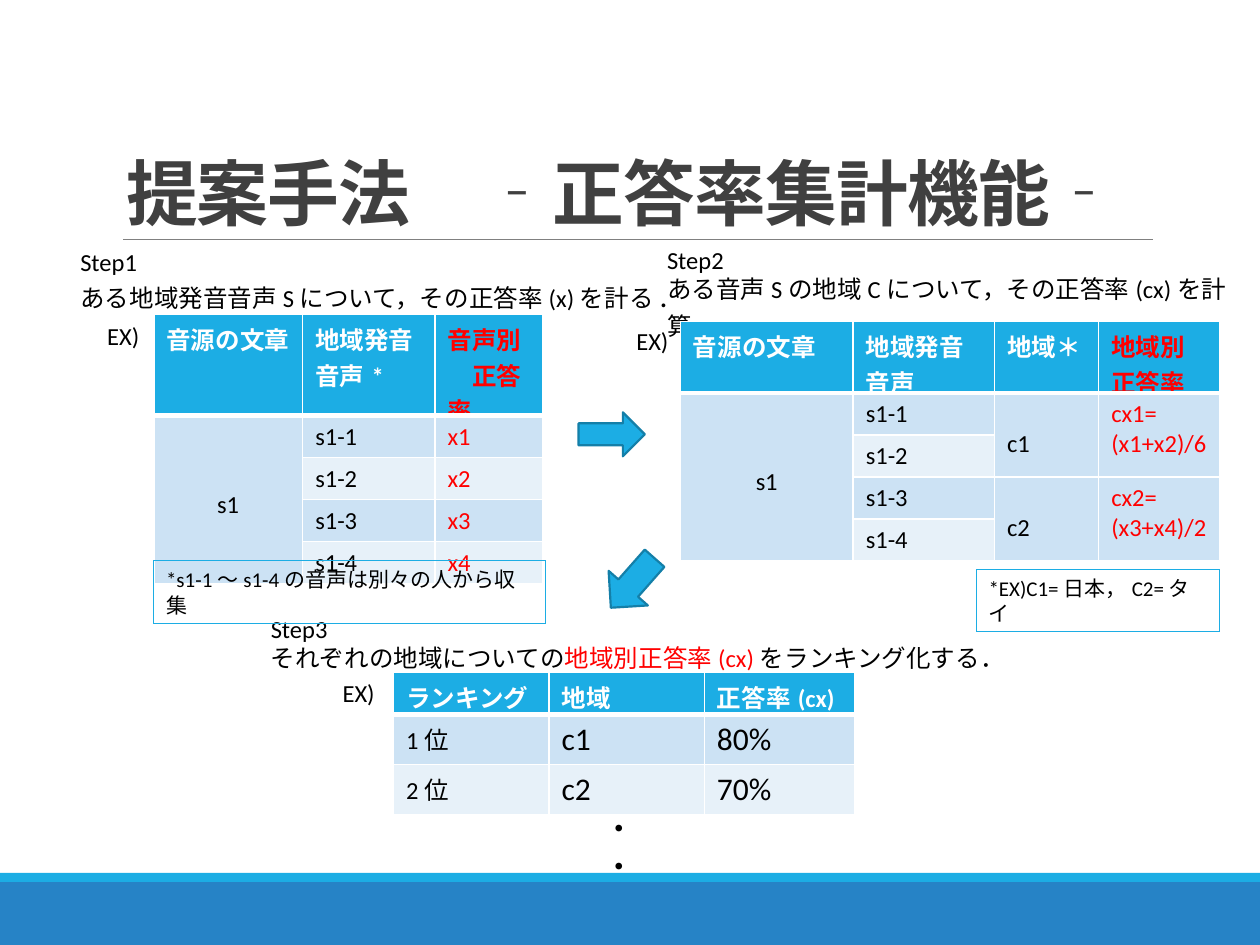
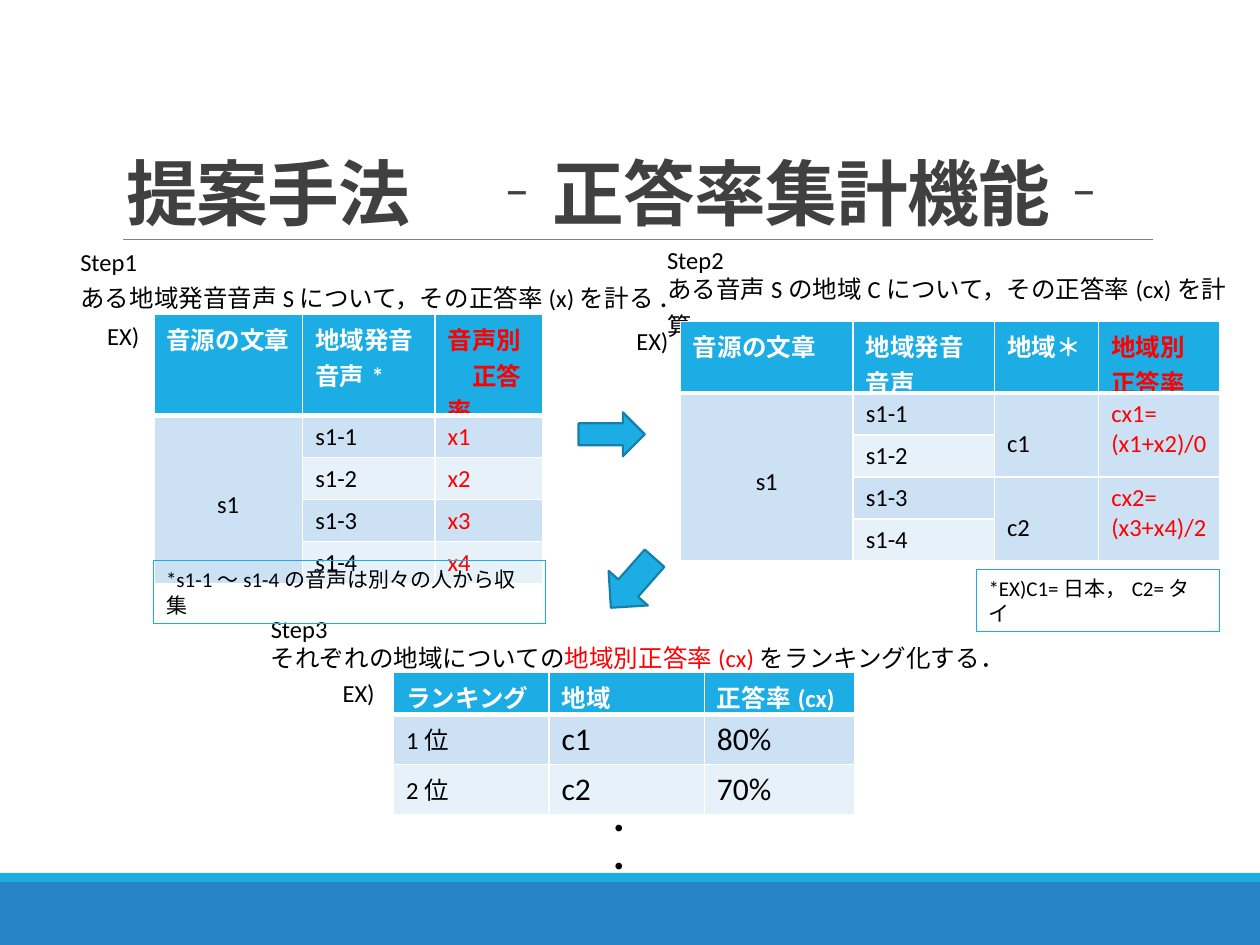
x1+x2)/6: x1+x2)/6 -> x1+x2)/0
